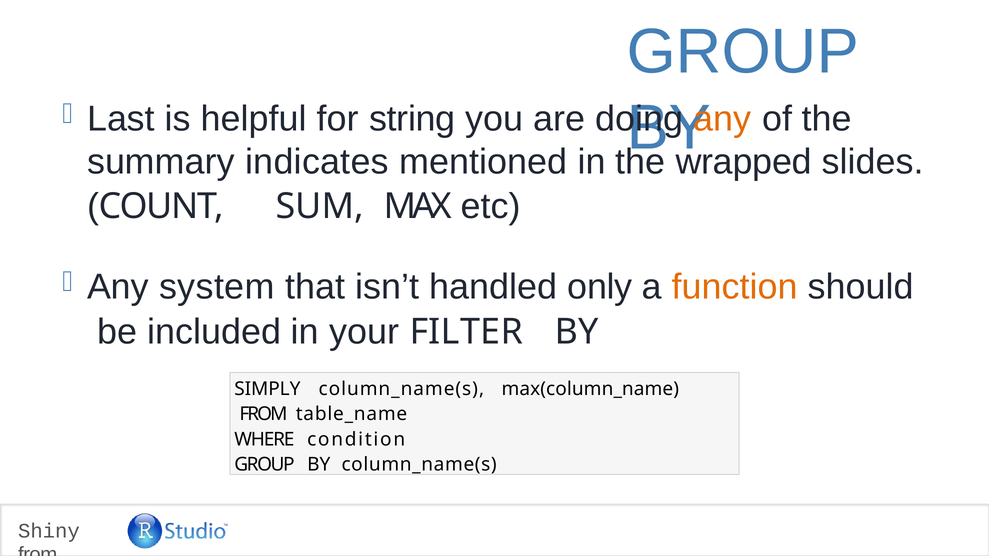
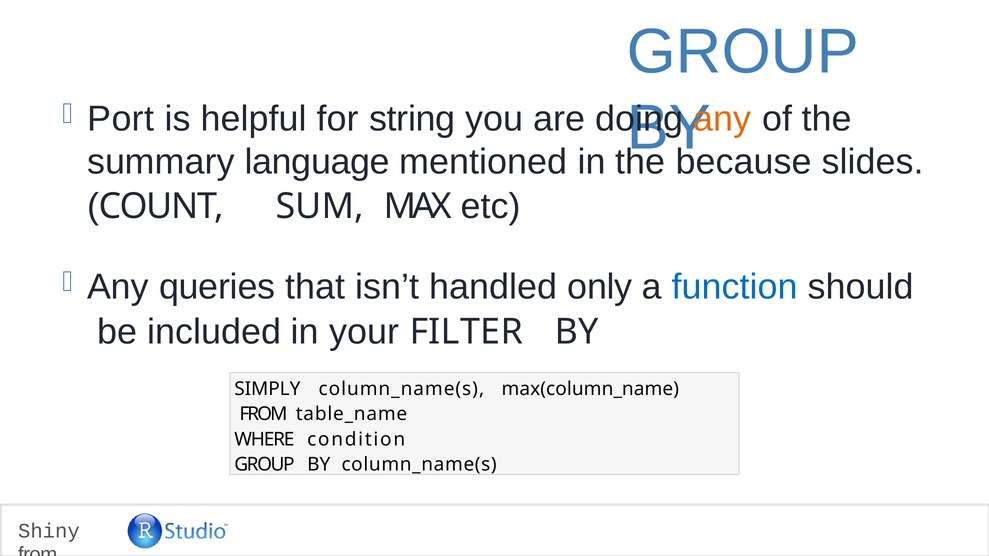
Last: Last -> Port
indicates: indicates -> language
wrapped: wrapped -> because
system: system -> queries
function colour: orange -> blue
